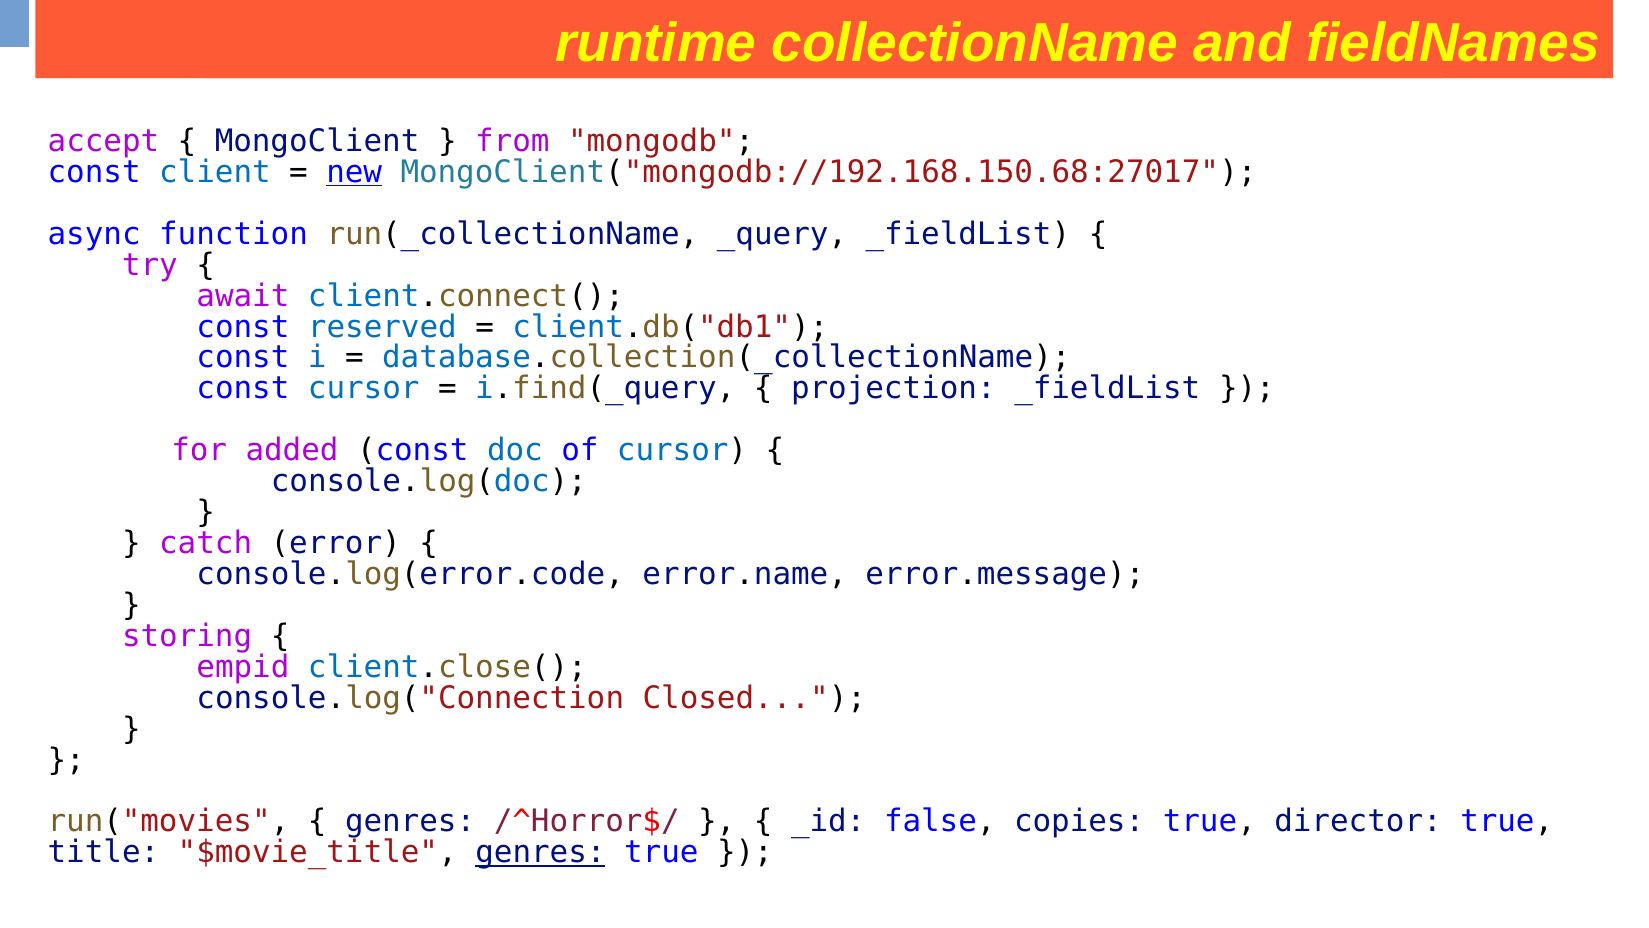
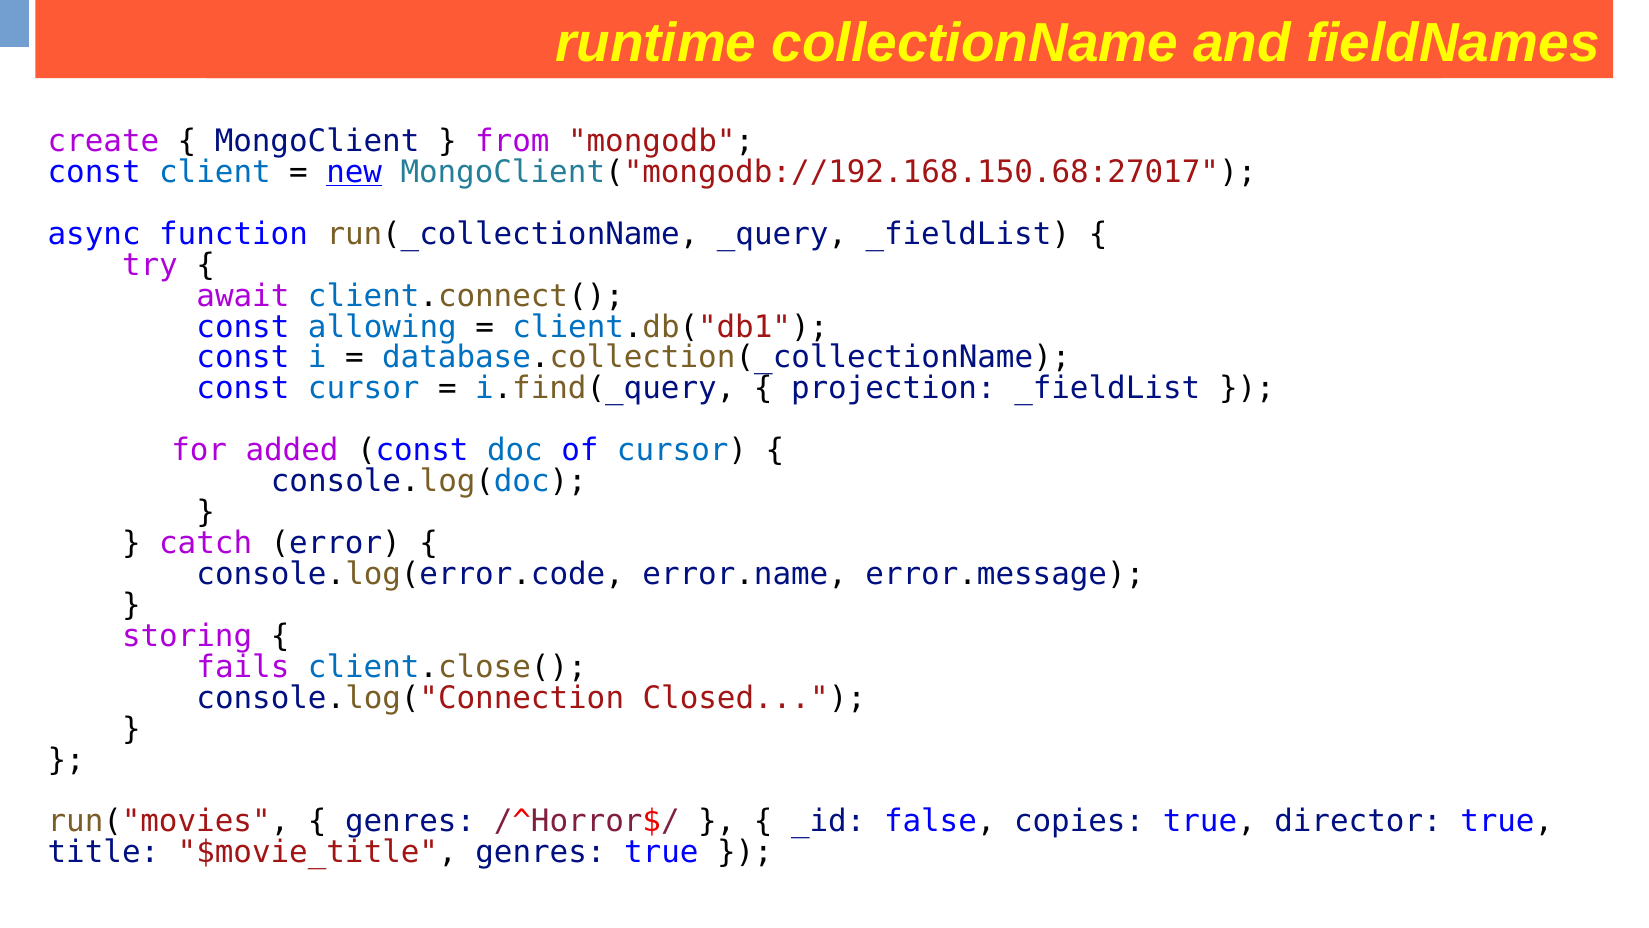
accept: accept -> create
reserved: reserved -> allowing
empid: empid -> fails
genres at (540, 852) underline: present -> none
